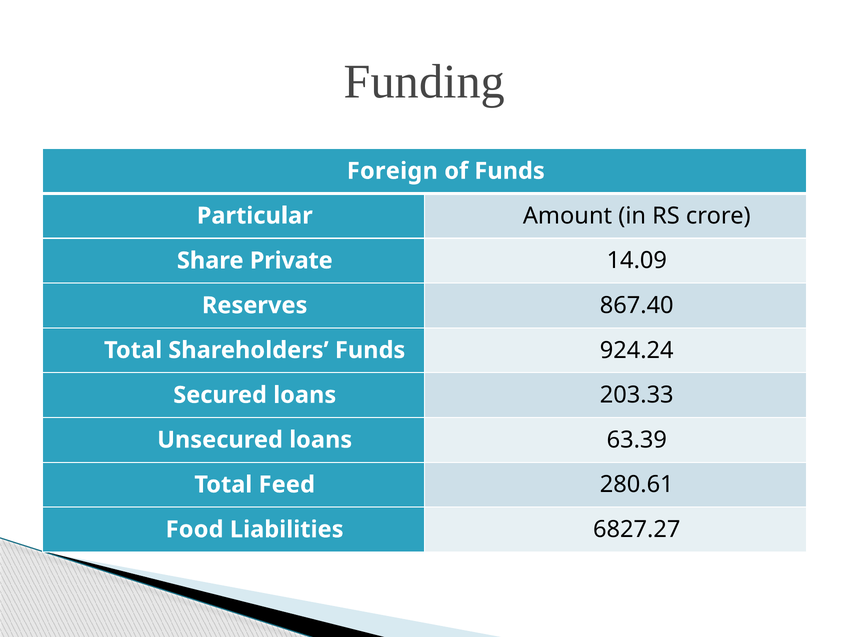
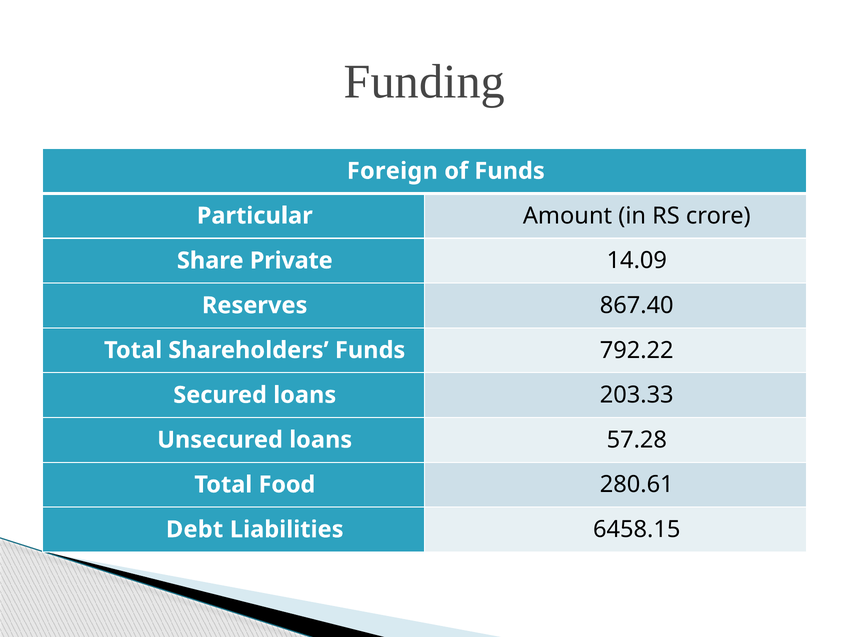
924.24: 924.24 -> 792.22
63.39: 63.39 -> 57.28
Feed: Feed -> Food
Food: Food -> Debt
6827.27: 6827.27 -> 6458.15
